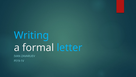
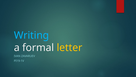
letter colour: light blue -> yellow
